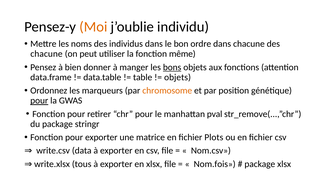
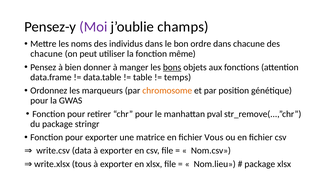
Moi colour: orange -> purple
individu: individu -> champs
objets at (178, 77): objets -> temps
pour at (39, 101) underline: present -> none
Plots: Plots -> Vous
Nom.fois: Nom.fois -> Nom.lieu
